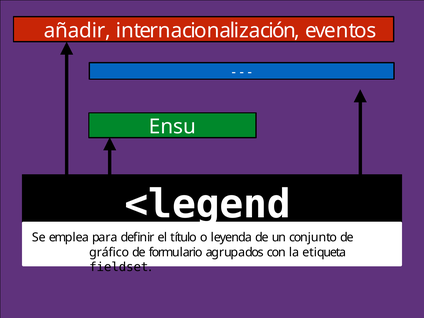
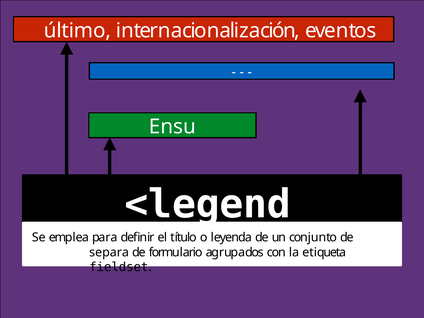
añadir: añadir -> último
gráfico: gráfico -> separa
